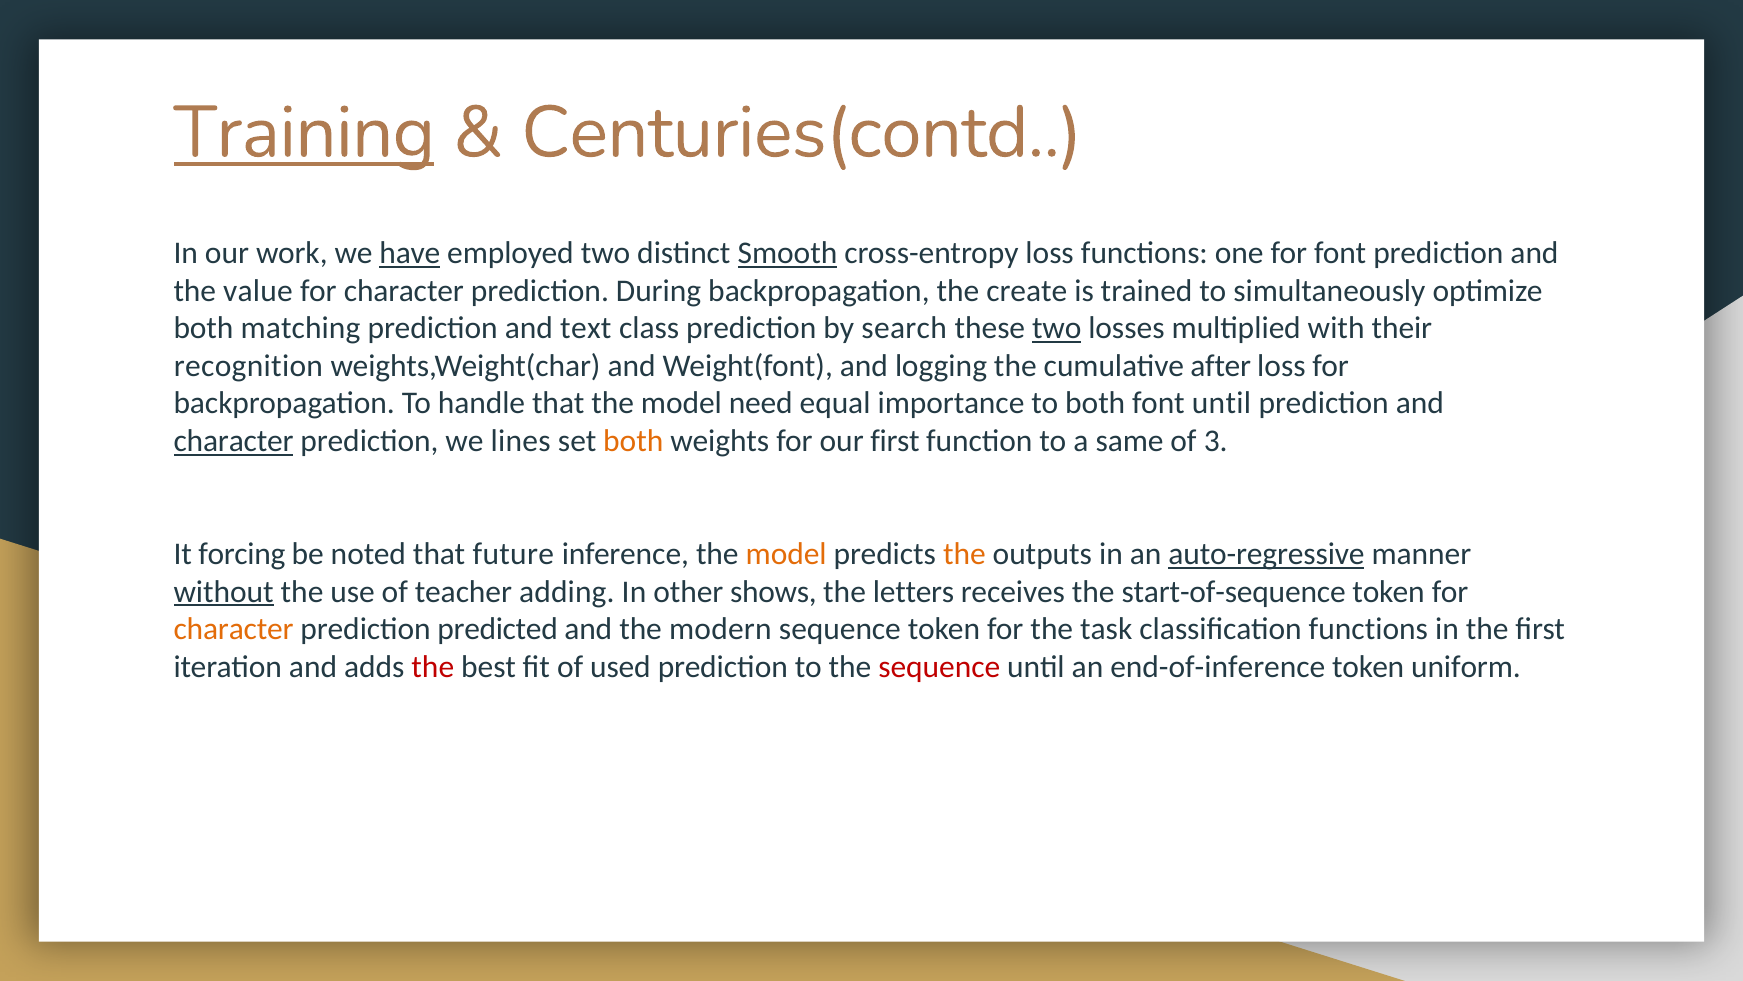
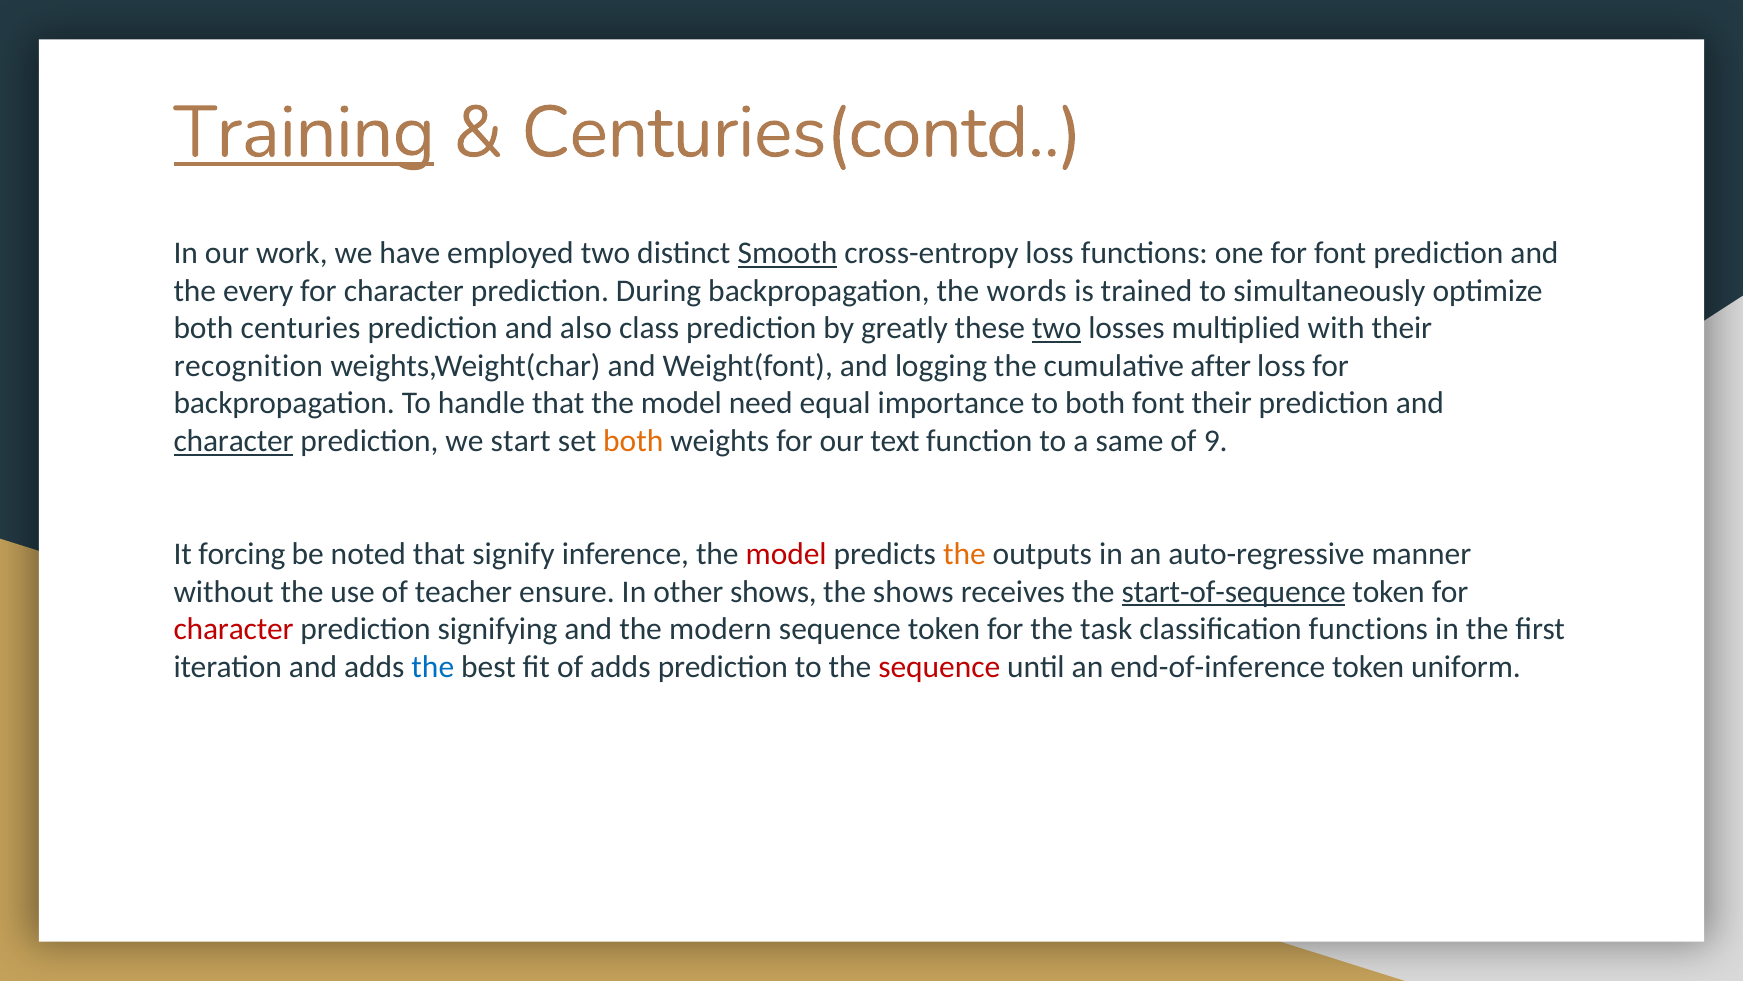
have underline: present -> none
value: value -> every
create: create -> words
matching: matching -> centuries
text: text -> also
search: search -> greatly
font until: until -> their
lines: lines -> start
our first: first -> text
3: 3 -> 9
future: future -> signify
model at (786, 554) colour: orange -> red
auto-regressive underline: present -> none
without underline: present -> none
adding: adding -> ensure
the letters: letters -> shows
start-of-sequence underline: none -> present
character at (234, 629) colour: orange -> red
predicted: predicted -> signifying
the at (433, 667) colour: red -> blue
of used: used -> adds
